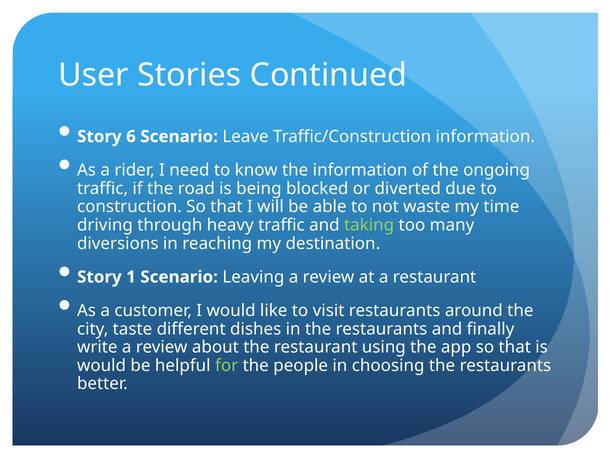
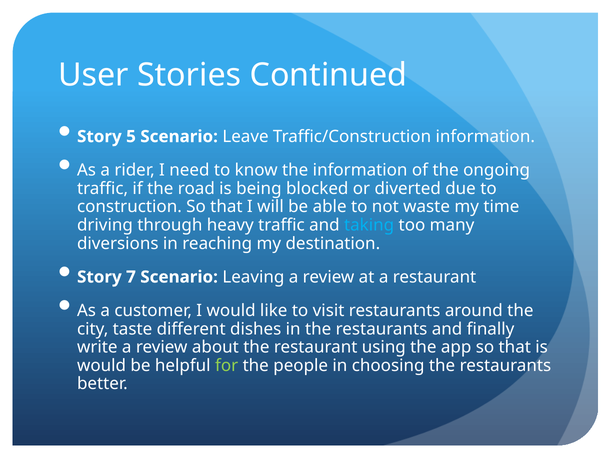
6: 6 -> 5
taking colour: light green -> light blue
1: 1 -> 7
